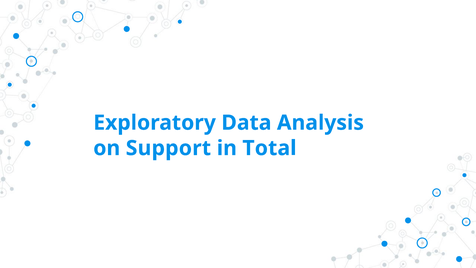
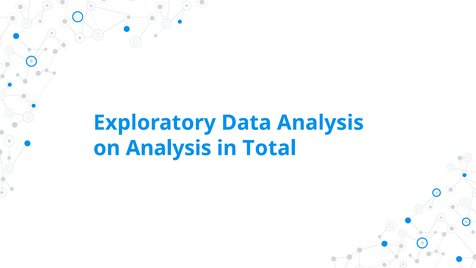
on Support: Support -> Analysis
